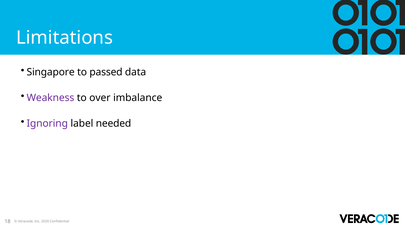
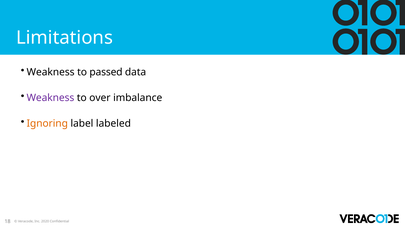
Singapore at (51, 72): Singapore -> Weakness
Ignoring colour: purple -> orange
needed: needed -> labeled
